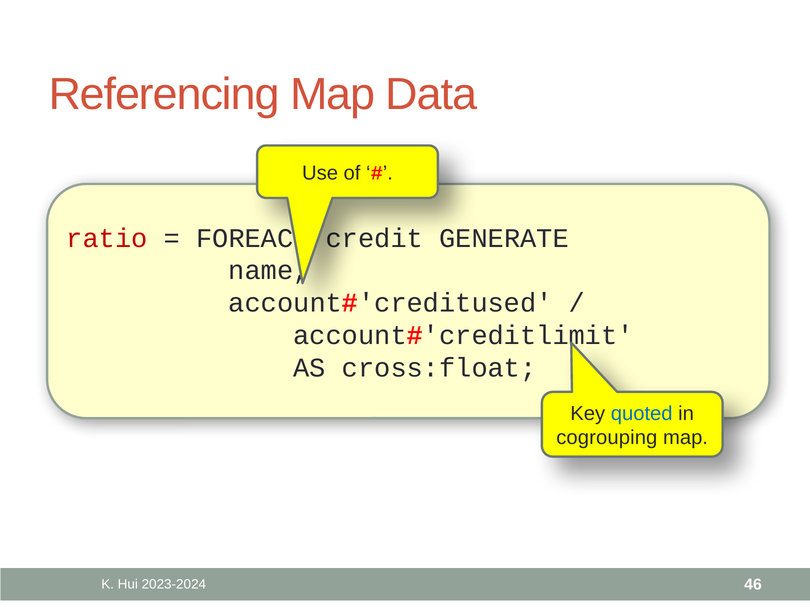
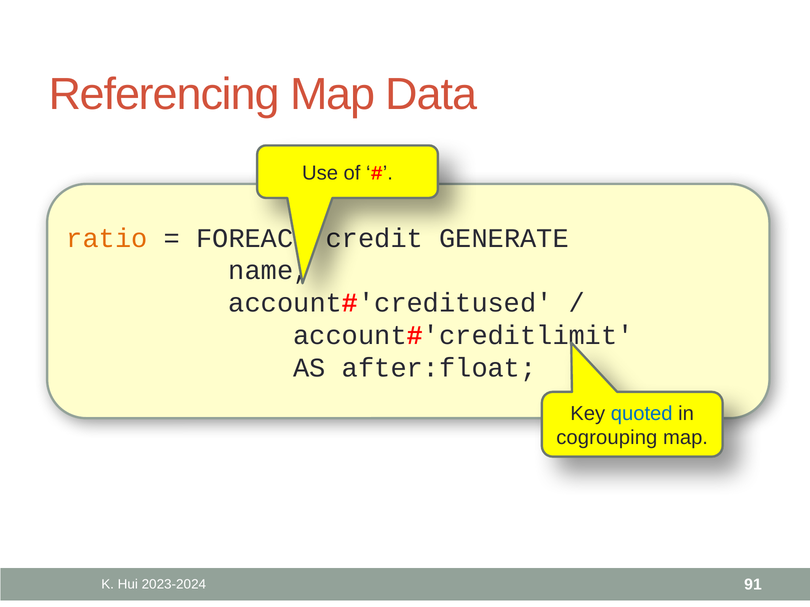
ratio colour: red -> orange
cross:float: cross:float -> after:float
46: 46 -> 91
